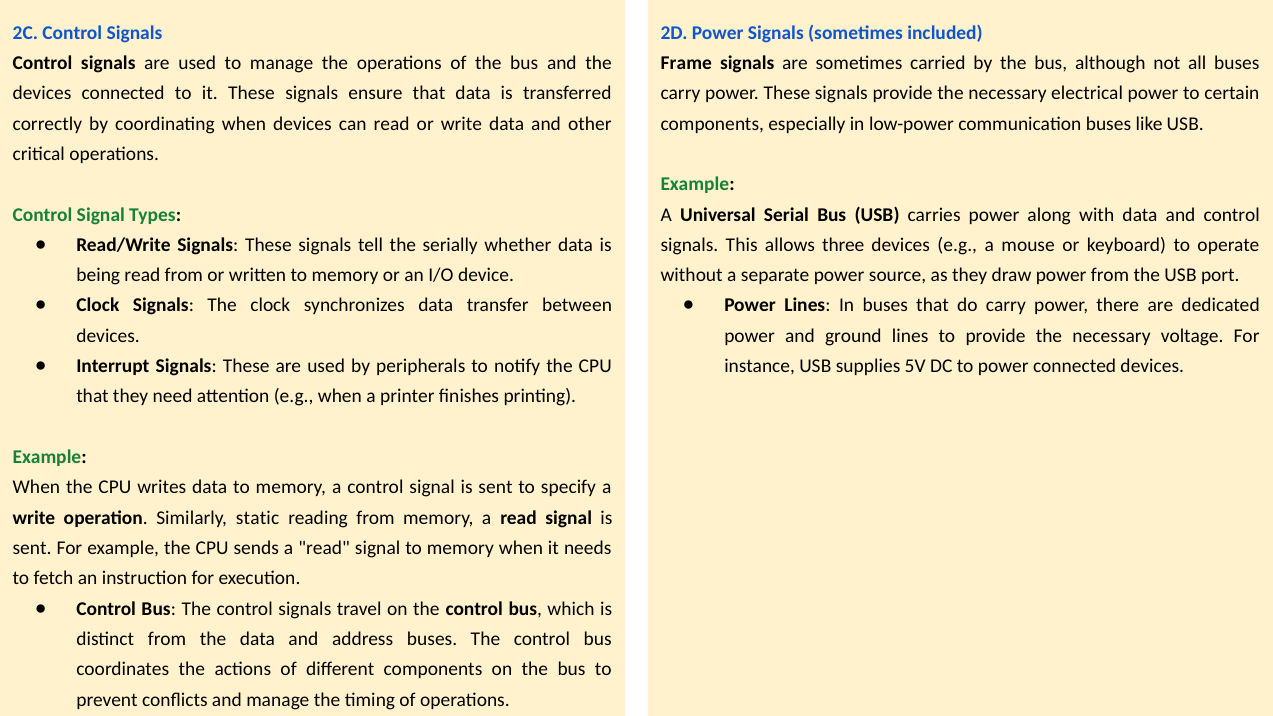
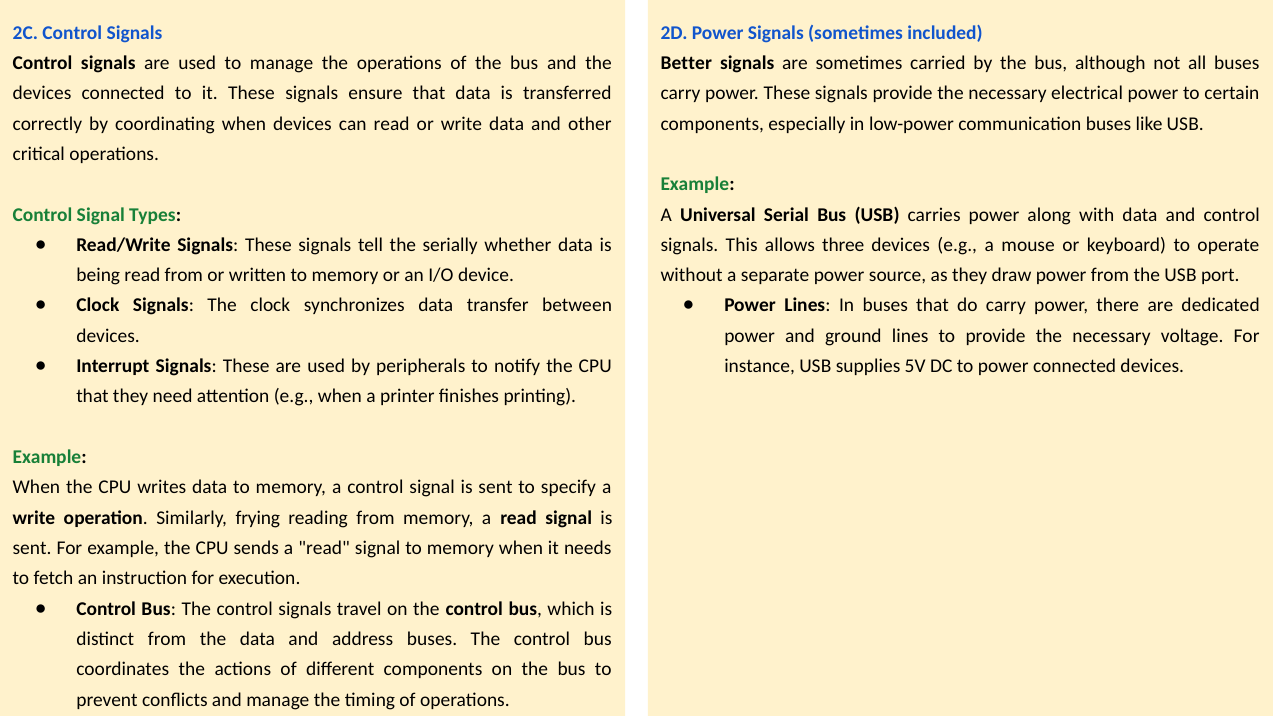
Frame: Frame -> Better
static: static -> frying
